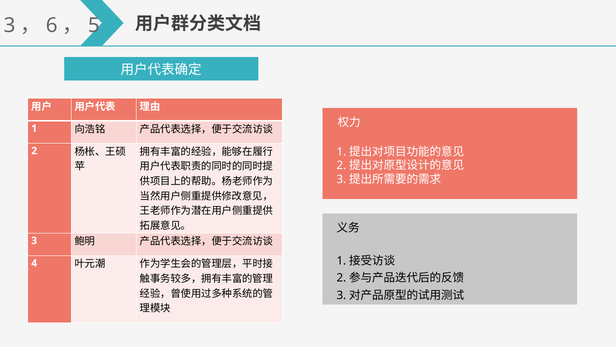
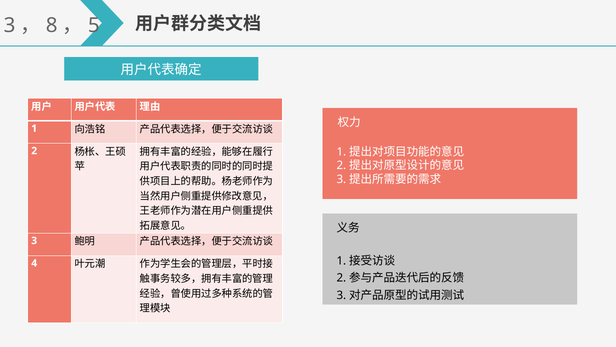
6: 6 -> 8
